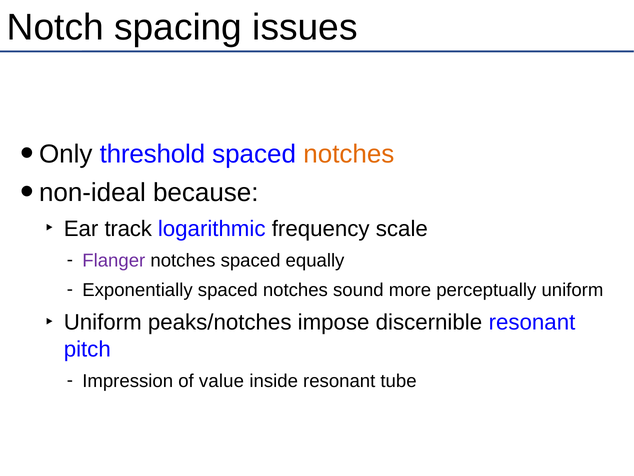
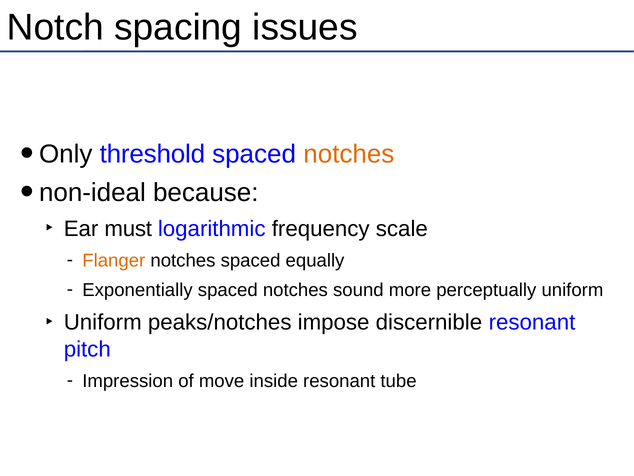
track: track -> must
Flanger colour: purple -> orange
value: value -> move
